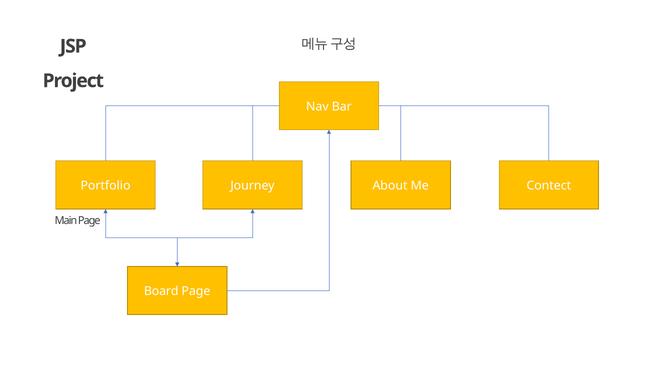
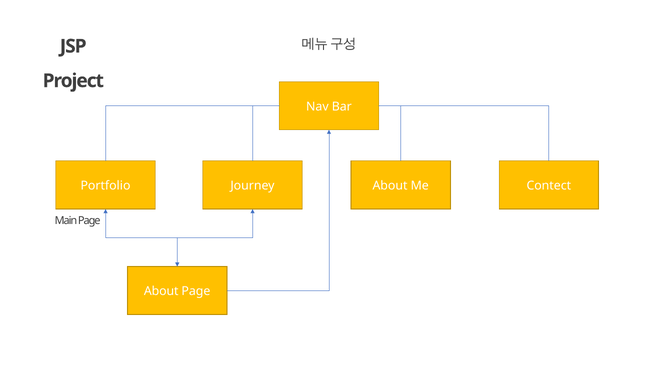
Board at (161, 291): Board -> About
